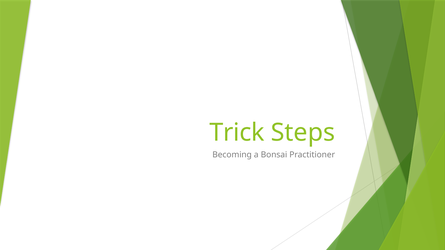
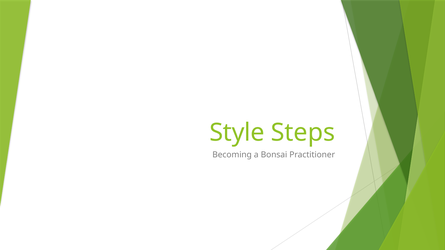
Trick: Trick -> Style
